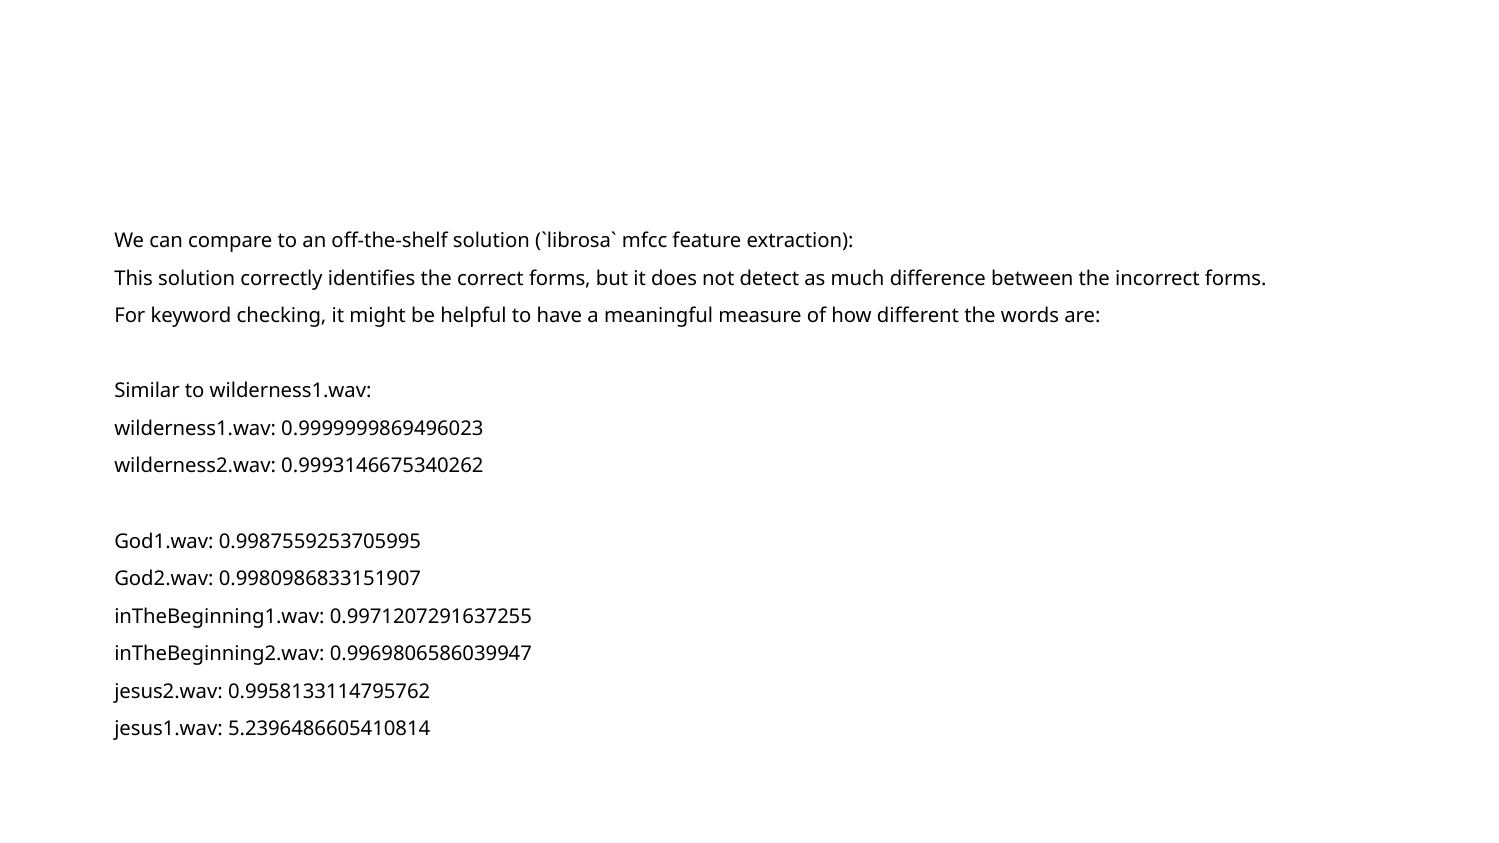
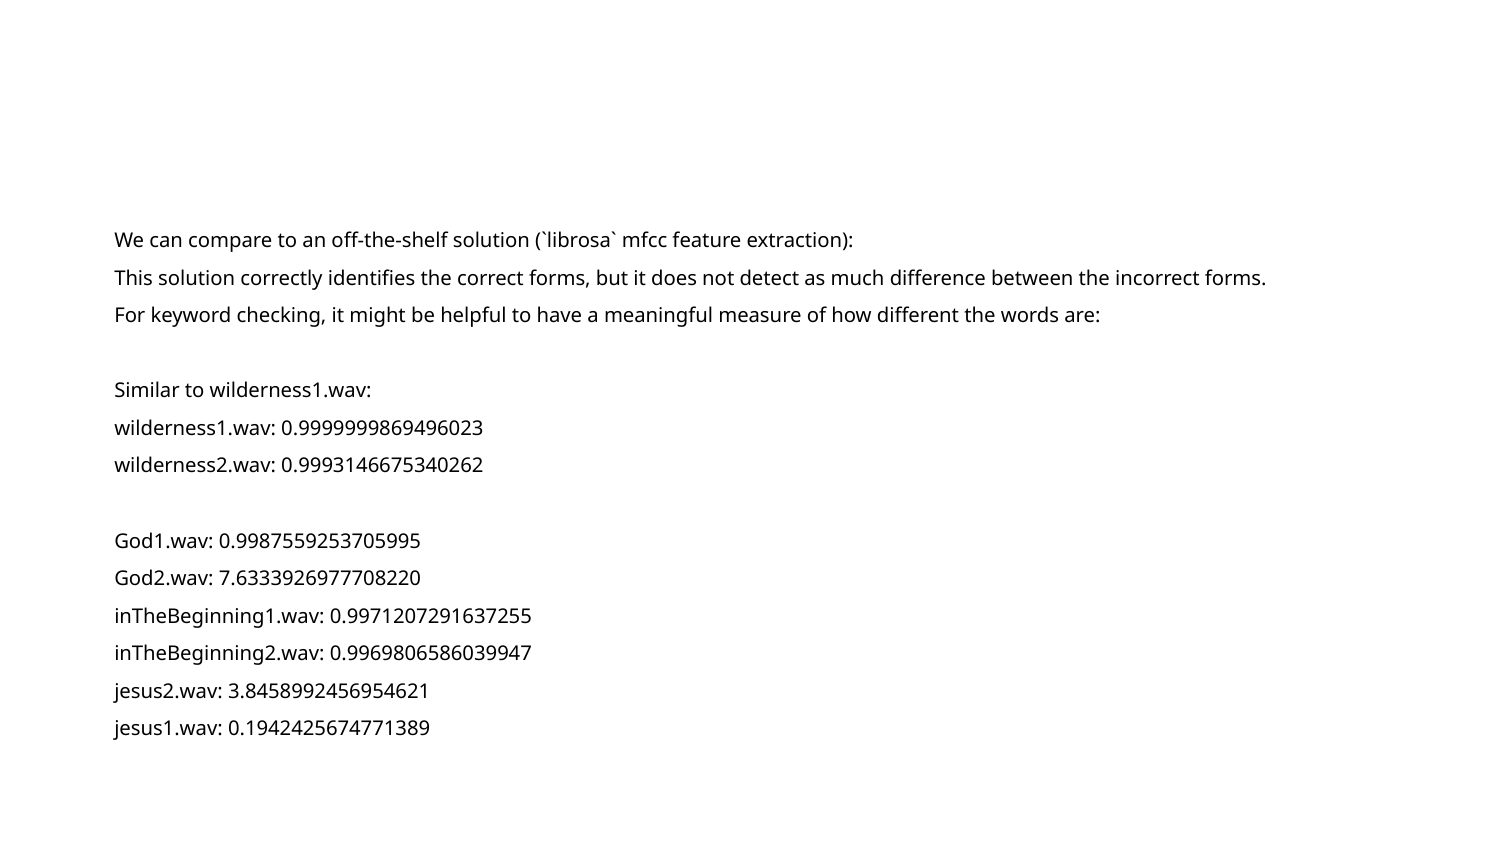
0.9980986833151907: 0.9980986833151907 -> 7.6333926977708220
0.9958133114795762: 0.9958133114795762 -> 3.8458992456954621
5.2396486605410814: 5.2396486605410814 -> 0.1942425674771389
